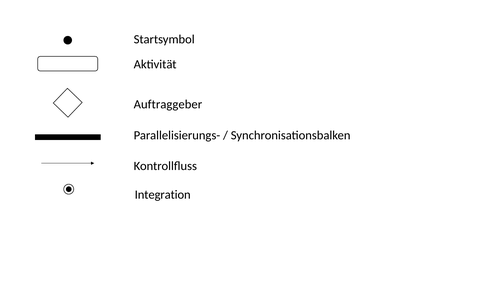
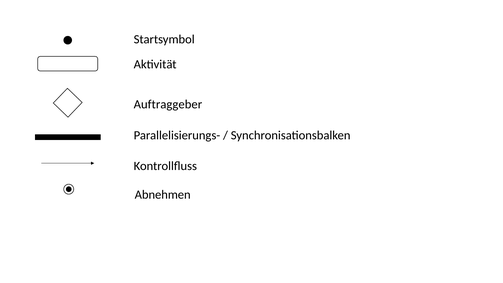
Integration: Integration -> Abnehmen
